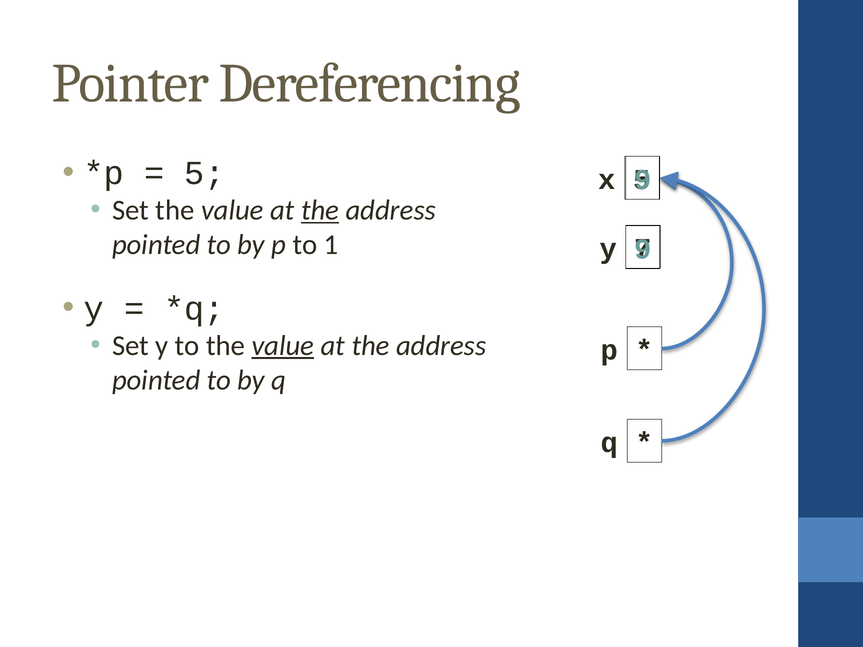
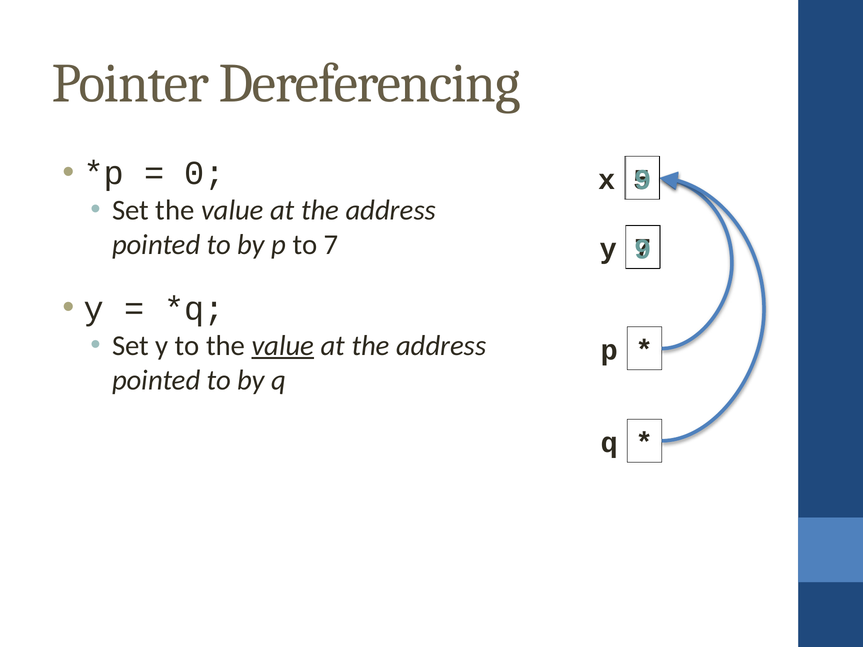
5 at (205, 173): 5 -> 0
the at (320, 211) underline: present -> none
to 1: 1 -> 7
